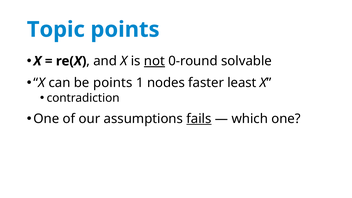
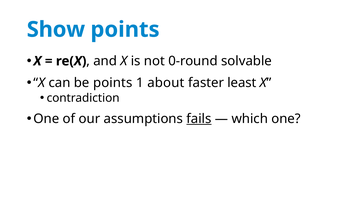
Topic: Topic -> Show
not underline: present -> none
nodes: nodes -> about
